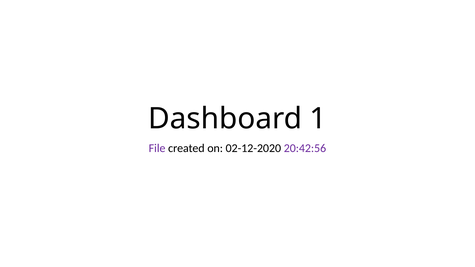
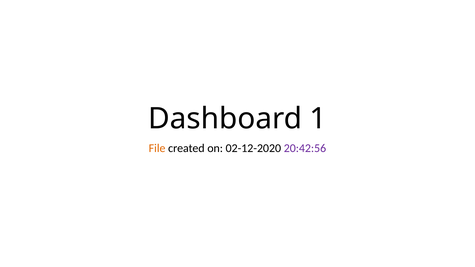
File colour: purple -> orange
